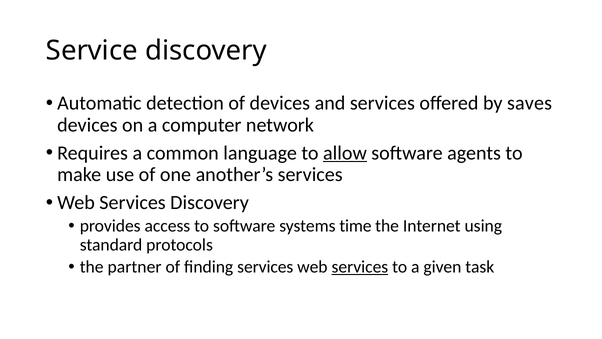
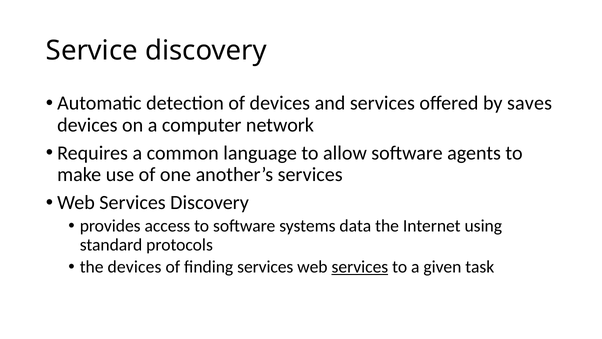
allow underline: present -> none
time: time -> data
the partner: partner -> devices
